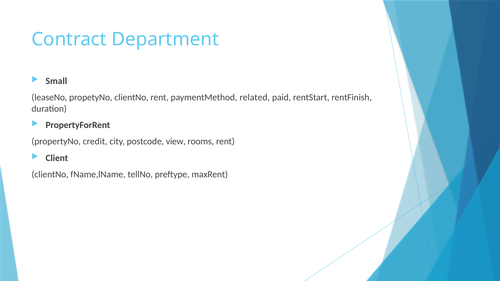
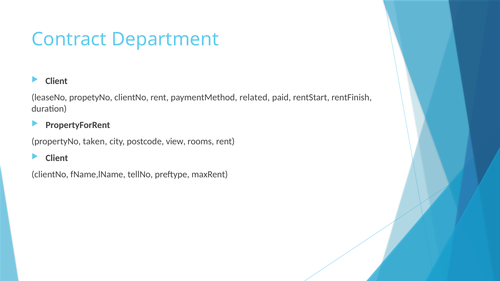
Small at (56, 81): Small -> Client
credit: credit -> taken
